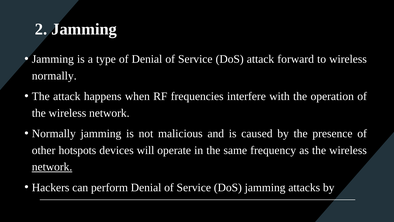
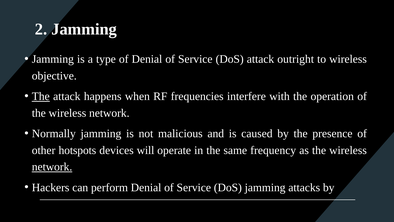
forward: forward -> outright
normally at (54, 76): normally -> objective
The at (41, 96) underline: none -> present
